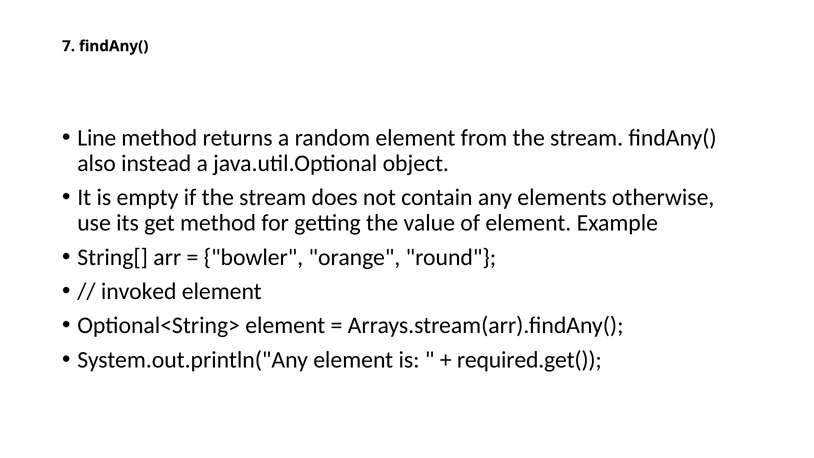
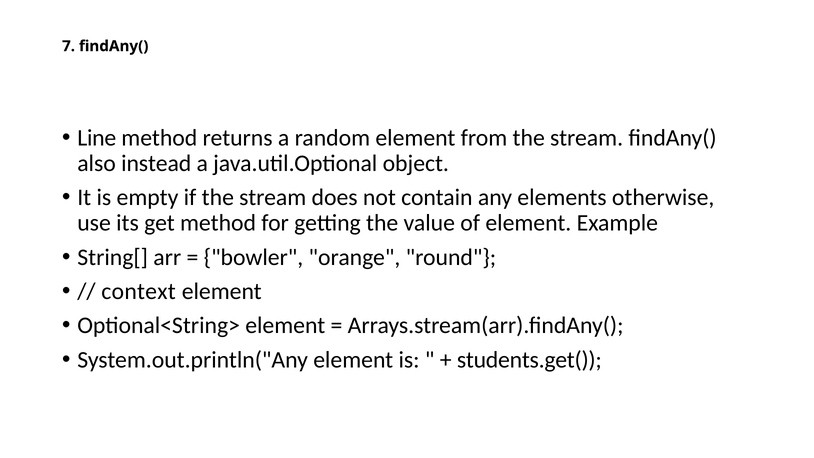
invoked: invoked -> context
required.get(: required.get( -> students.get(
